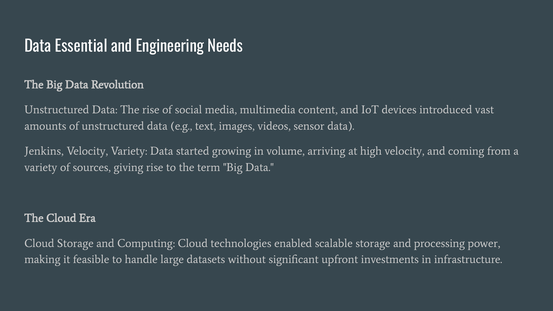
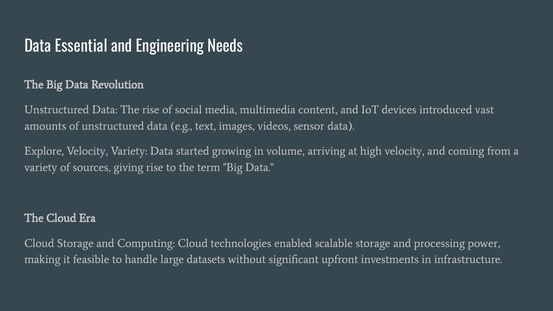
Jenkins: Jenkins -> Explore
